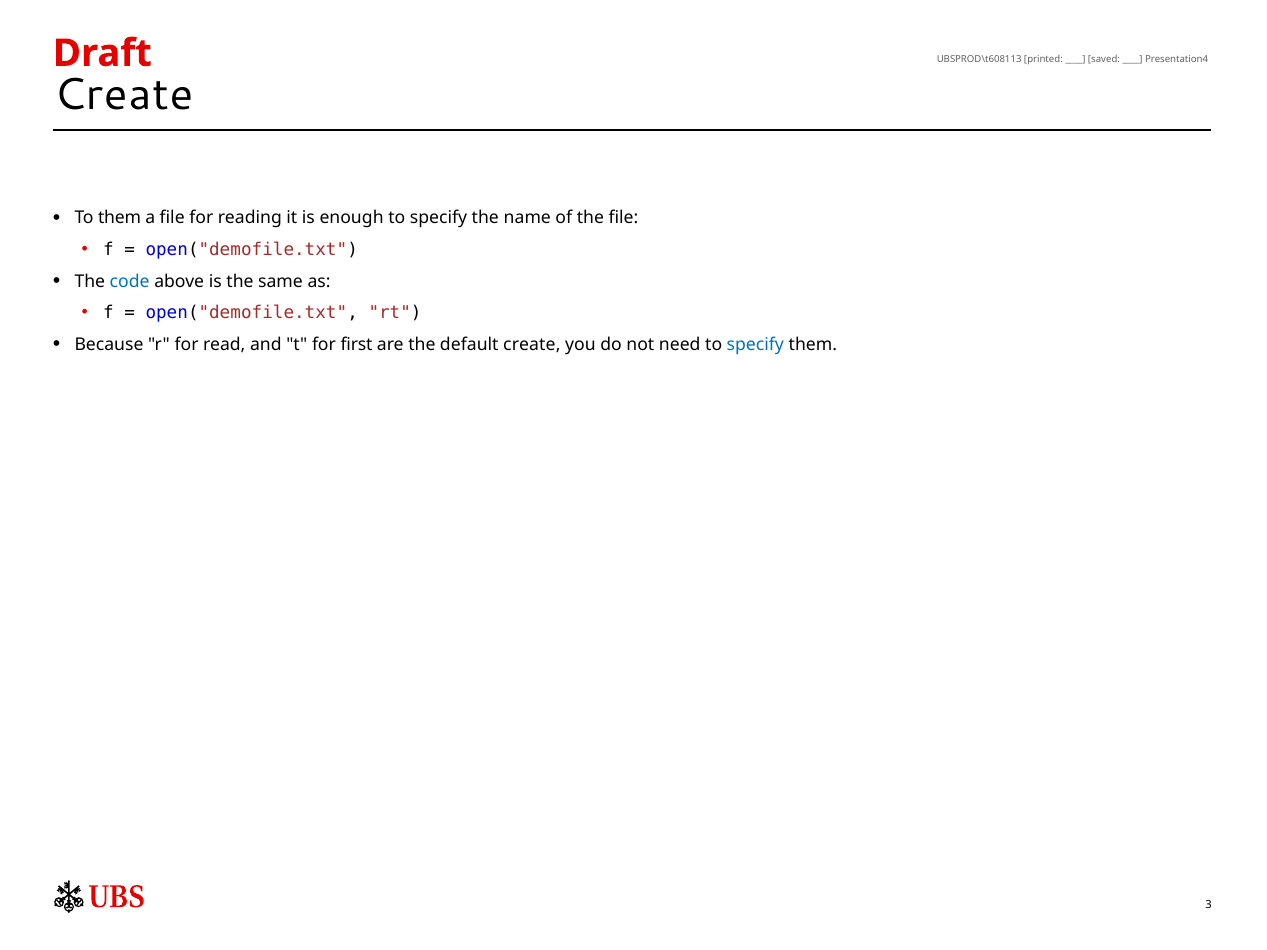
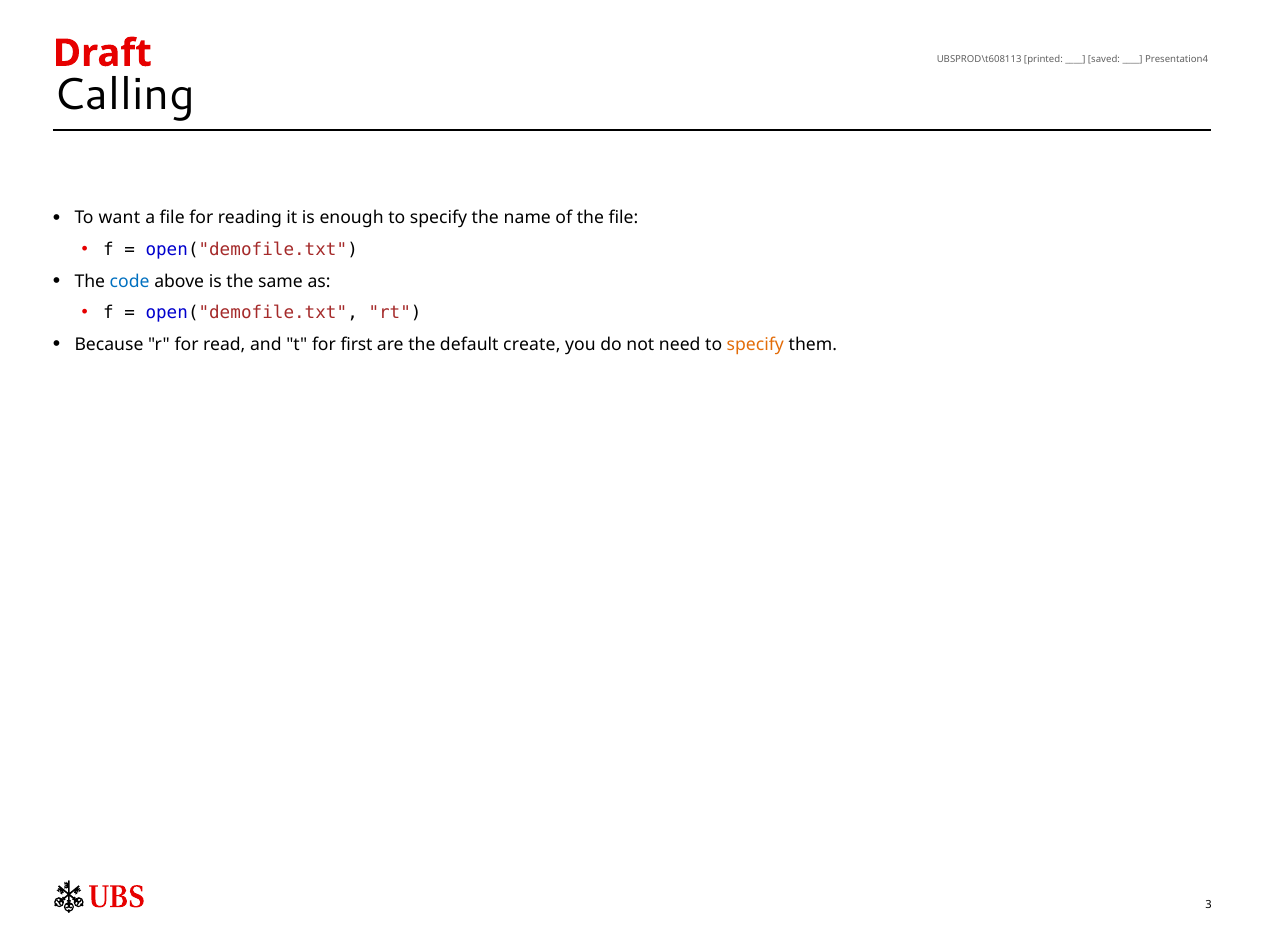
Create at (124, 95): Create -> Calling
To them: them -> want
specify at (755, 345) colour: blue -> orange
